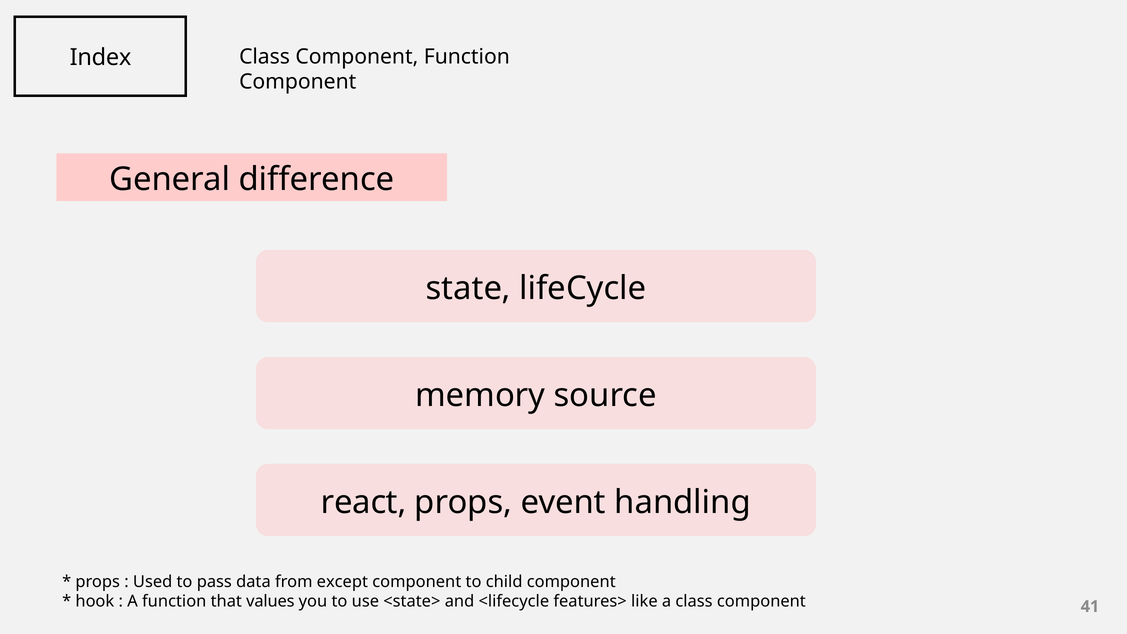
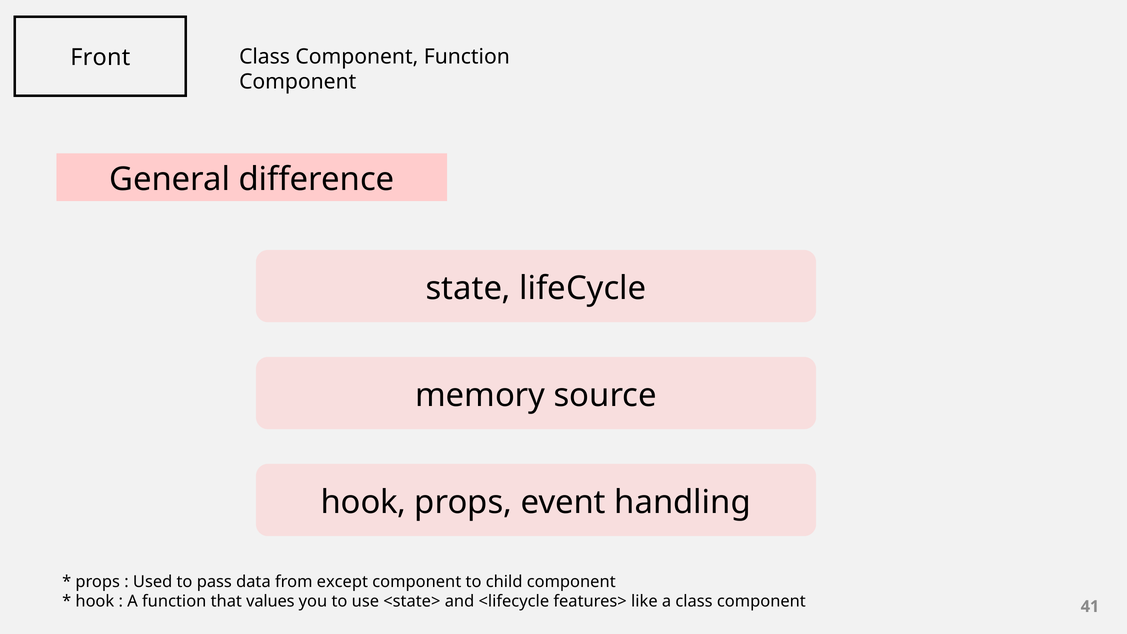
Index: Index -> Front
react at (364, 502): react -> hook
